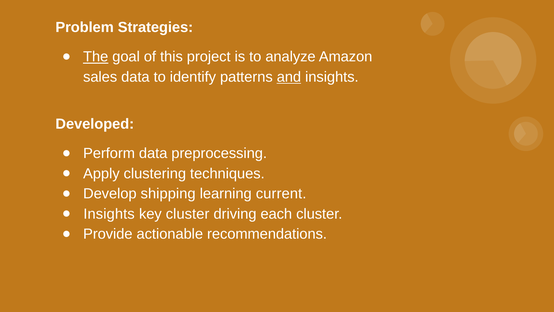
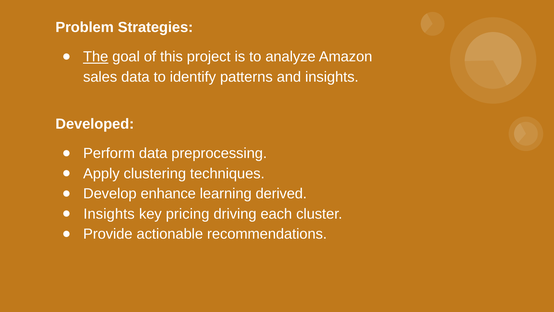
and underline: present -> none
shipping: shipping -> enhance
current: current -> derived
key cluster: cluster -> pricing
